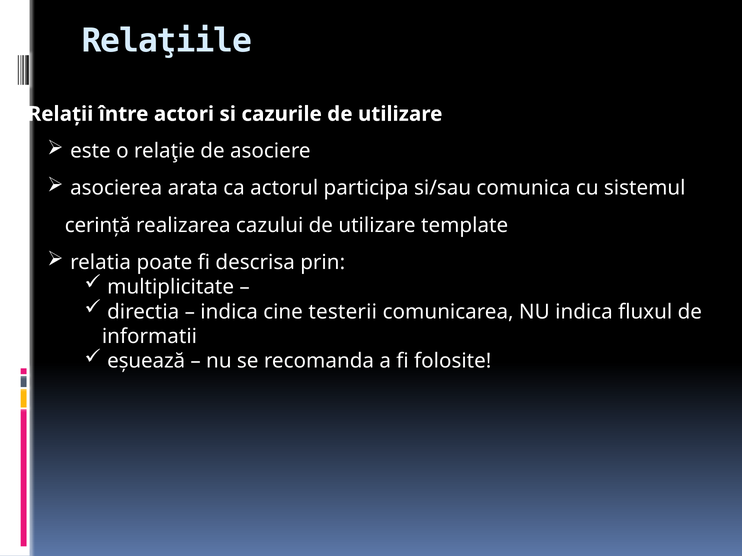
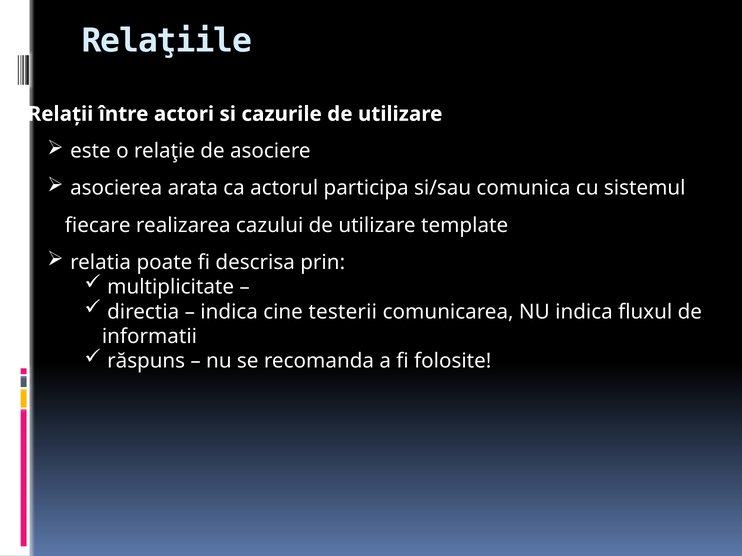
cerinţă: cerinţă -> fiecare
eşuează: eşuează -> răspuns
